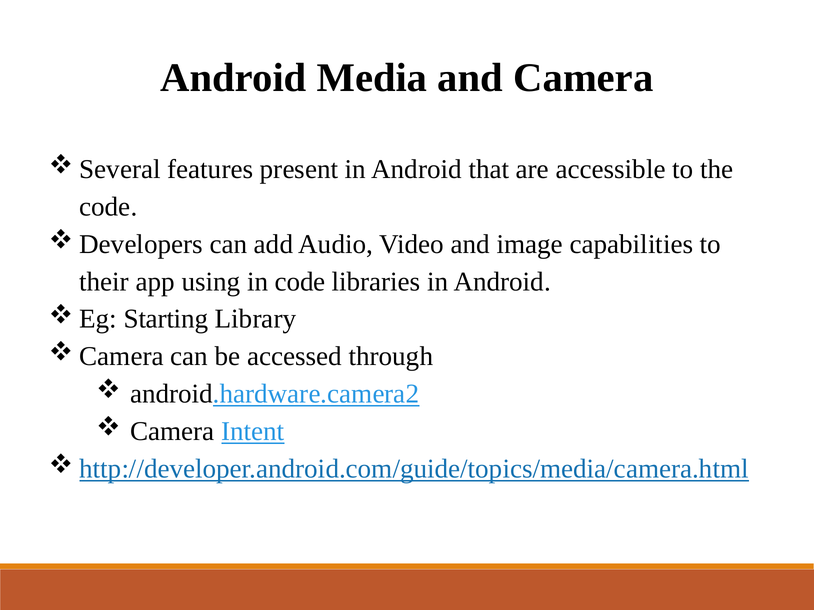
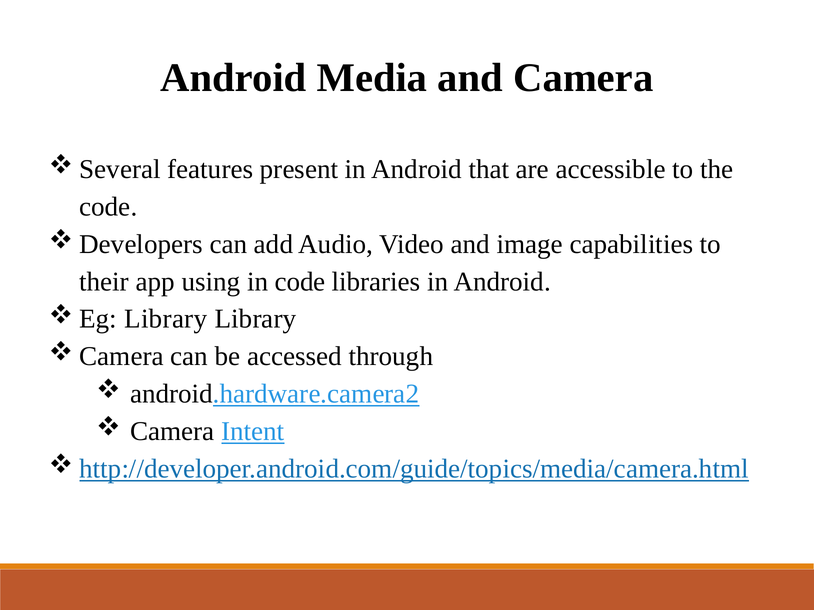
Starting at (166, 319): Starting -> Library
